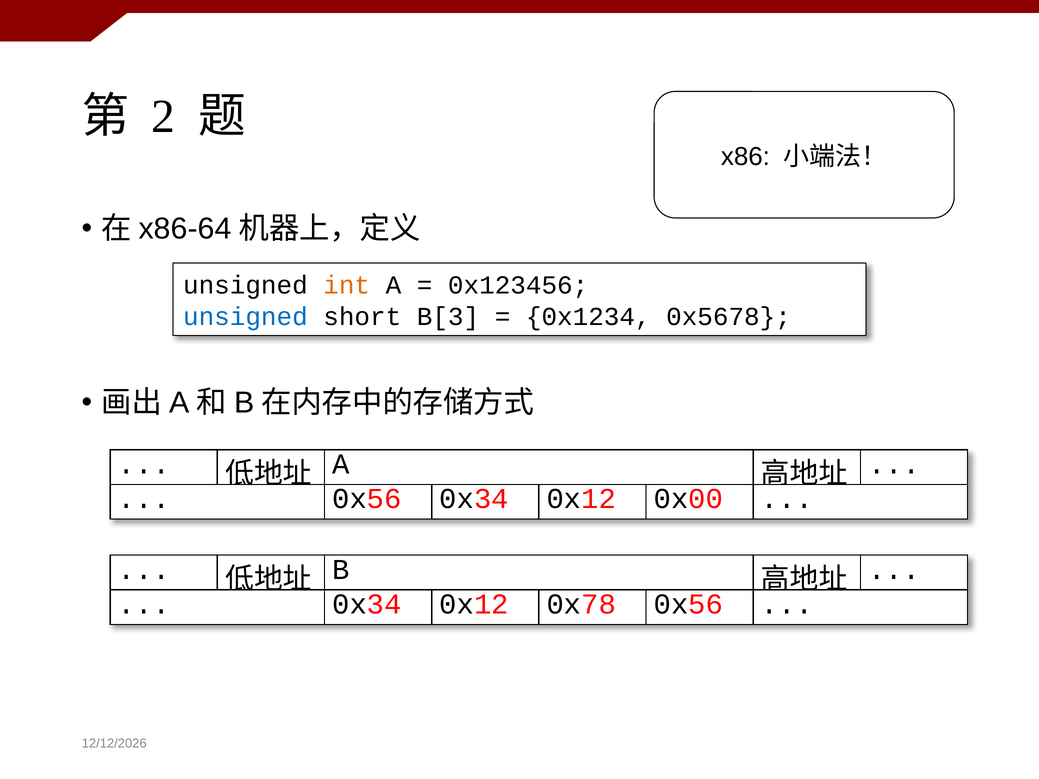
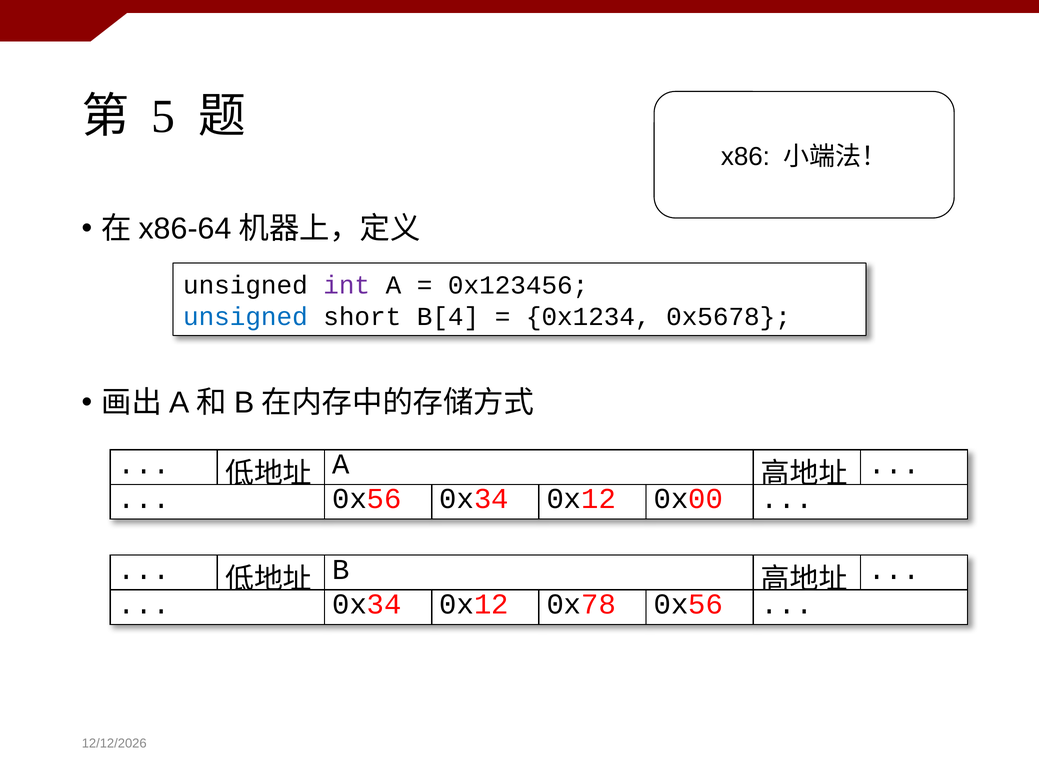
2: 2 -> 5
int colour: orange -> purple
B[3: B[3 -> B[4
